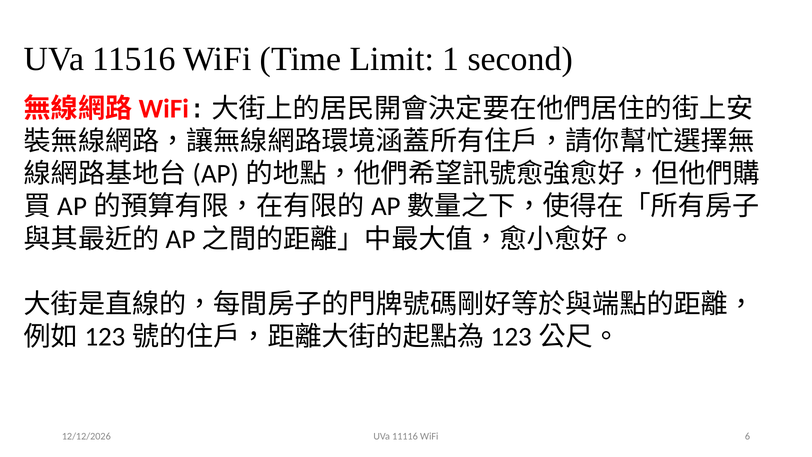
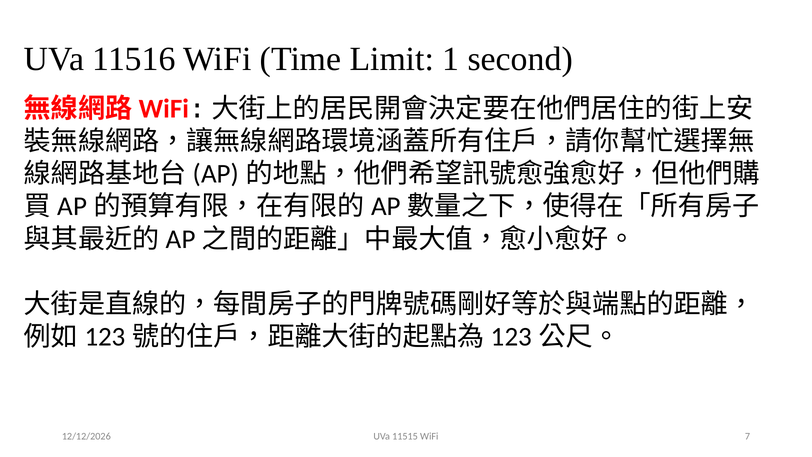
11116: 11116 -> 11515
6: 6 -> 7
